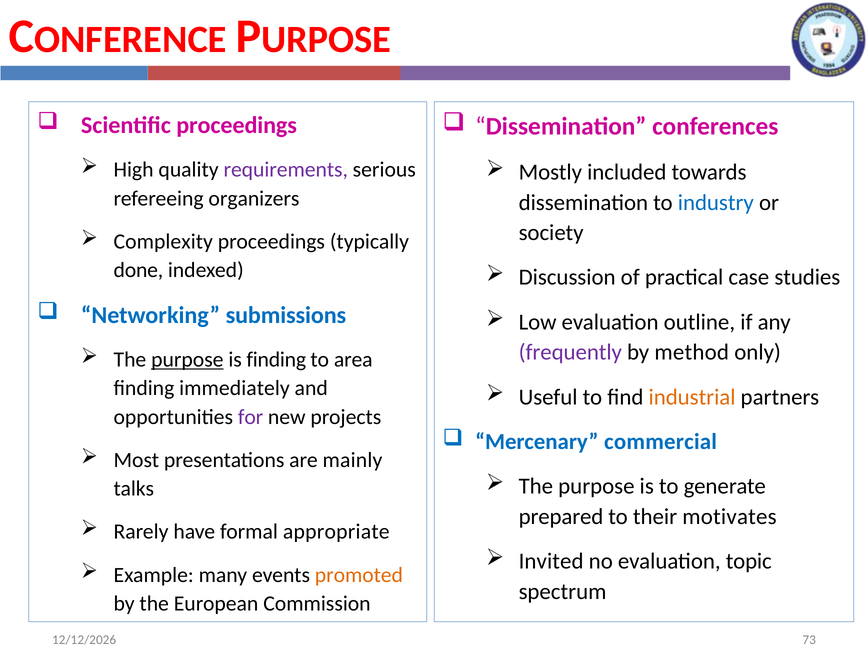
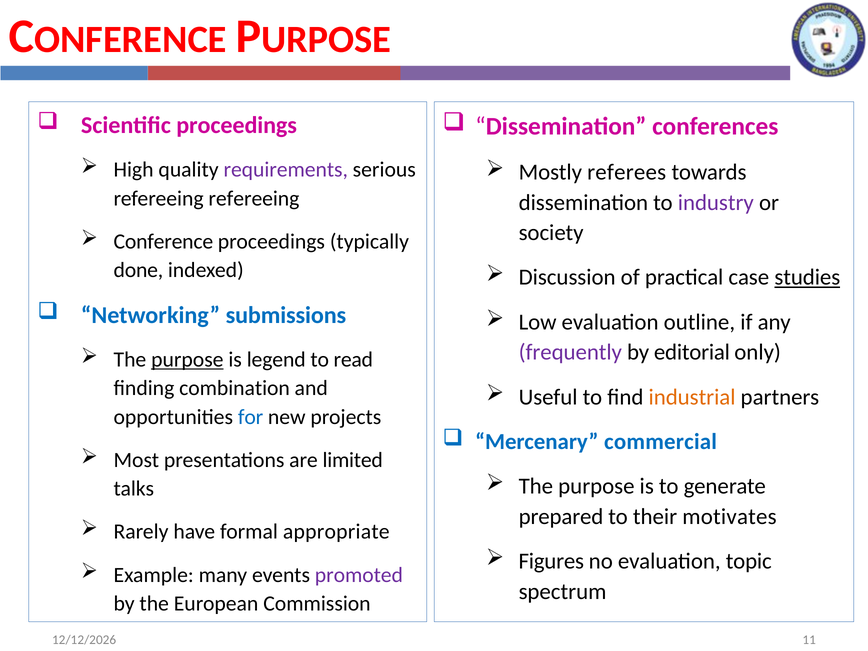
included: included -> referees
refereeing organizers: organizers -> refereeing
industry colour: blue -> purple
Complexity: Complexity -> Conference
studies underline: none -> present
method: method -> editorial
is finding: finding -> legend
area: area -> read
immediately: immediately -> combination
for colour: purple -> blue
mainly: mainly -> limited
Invited: Invited -> Figures
promoted colour: orange -> purple
73: 73 -> 11
